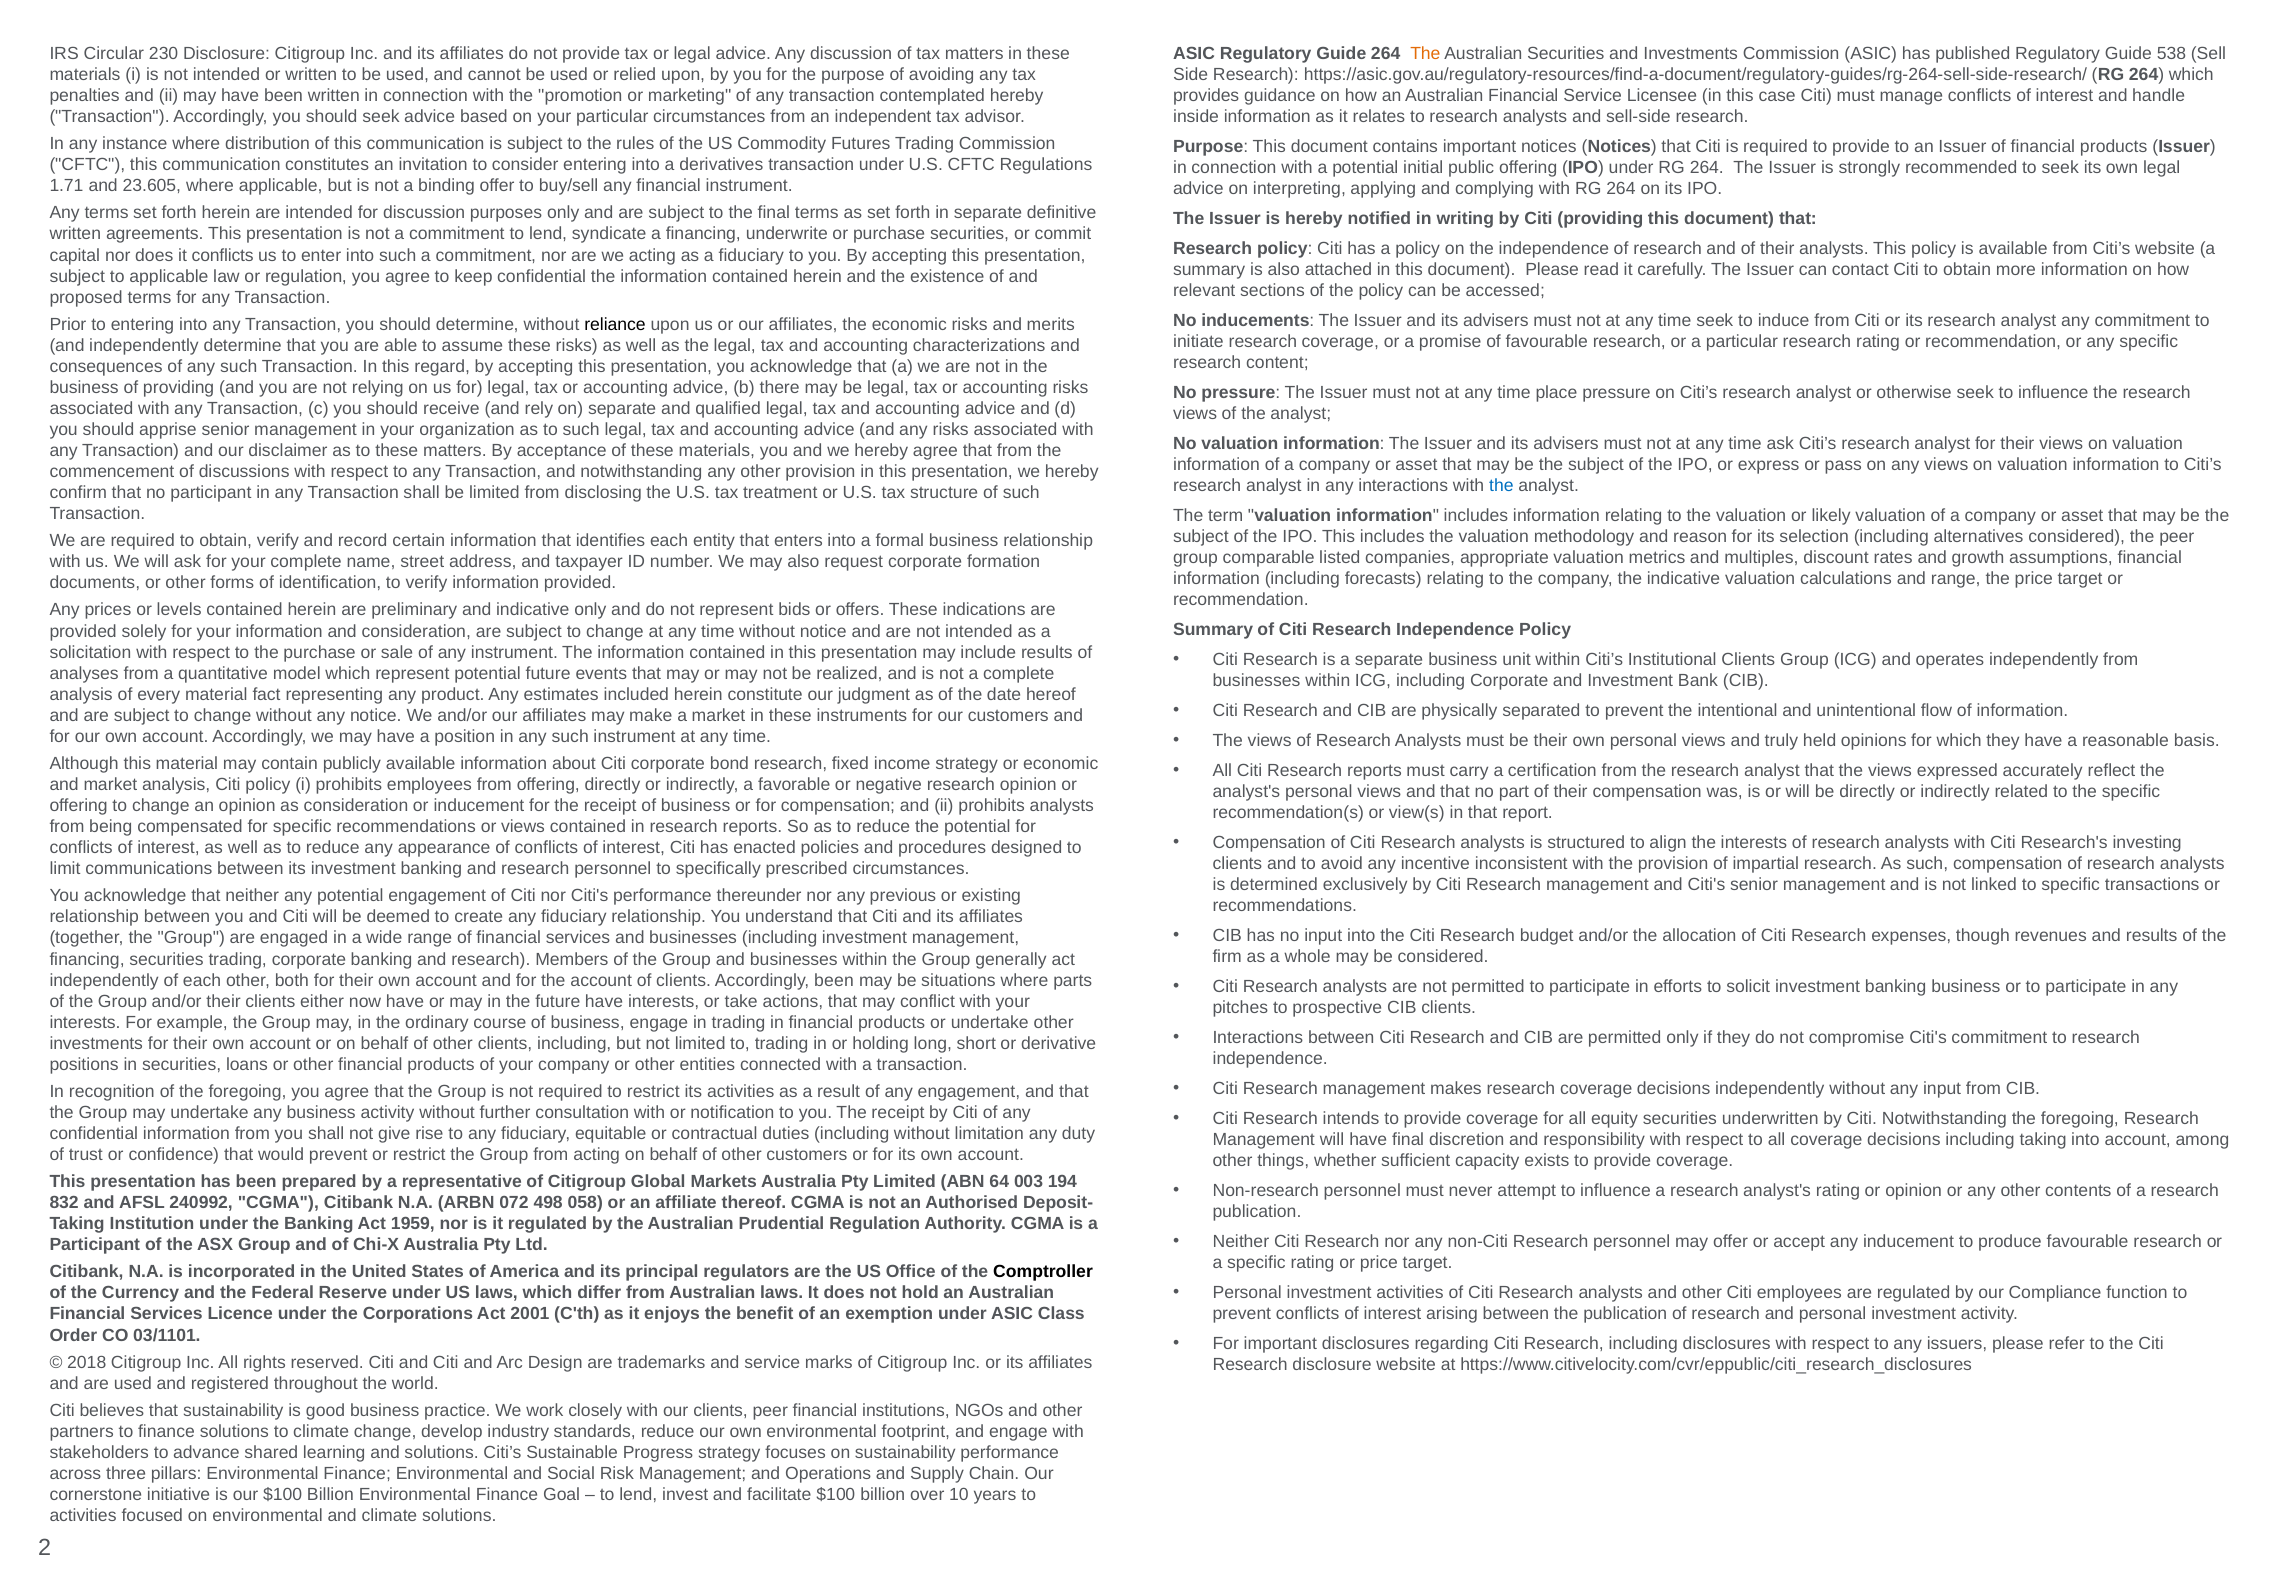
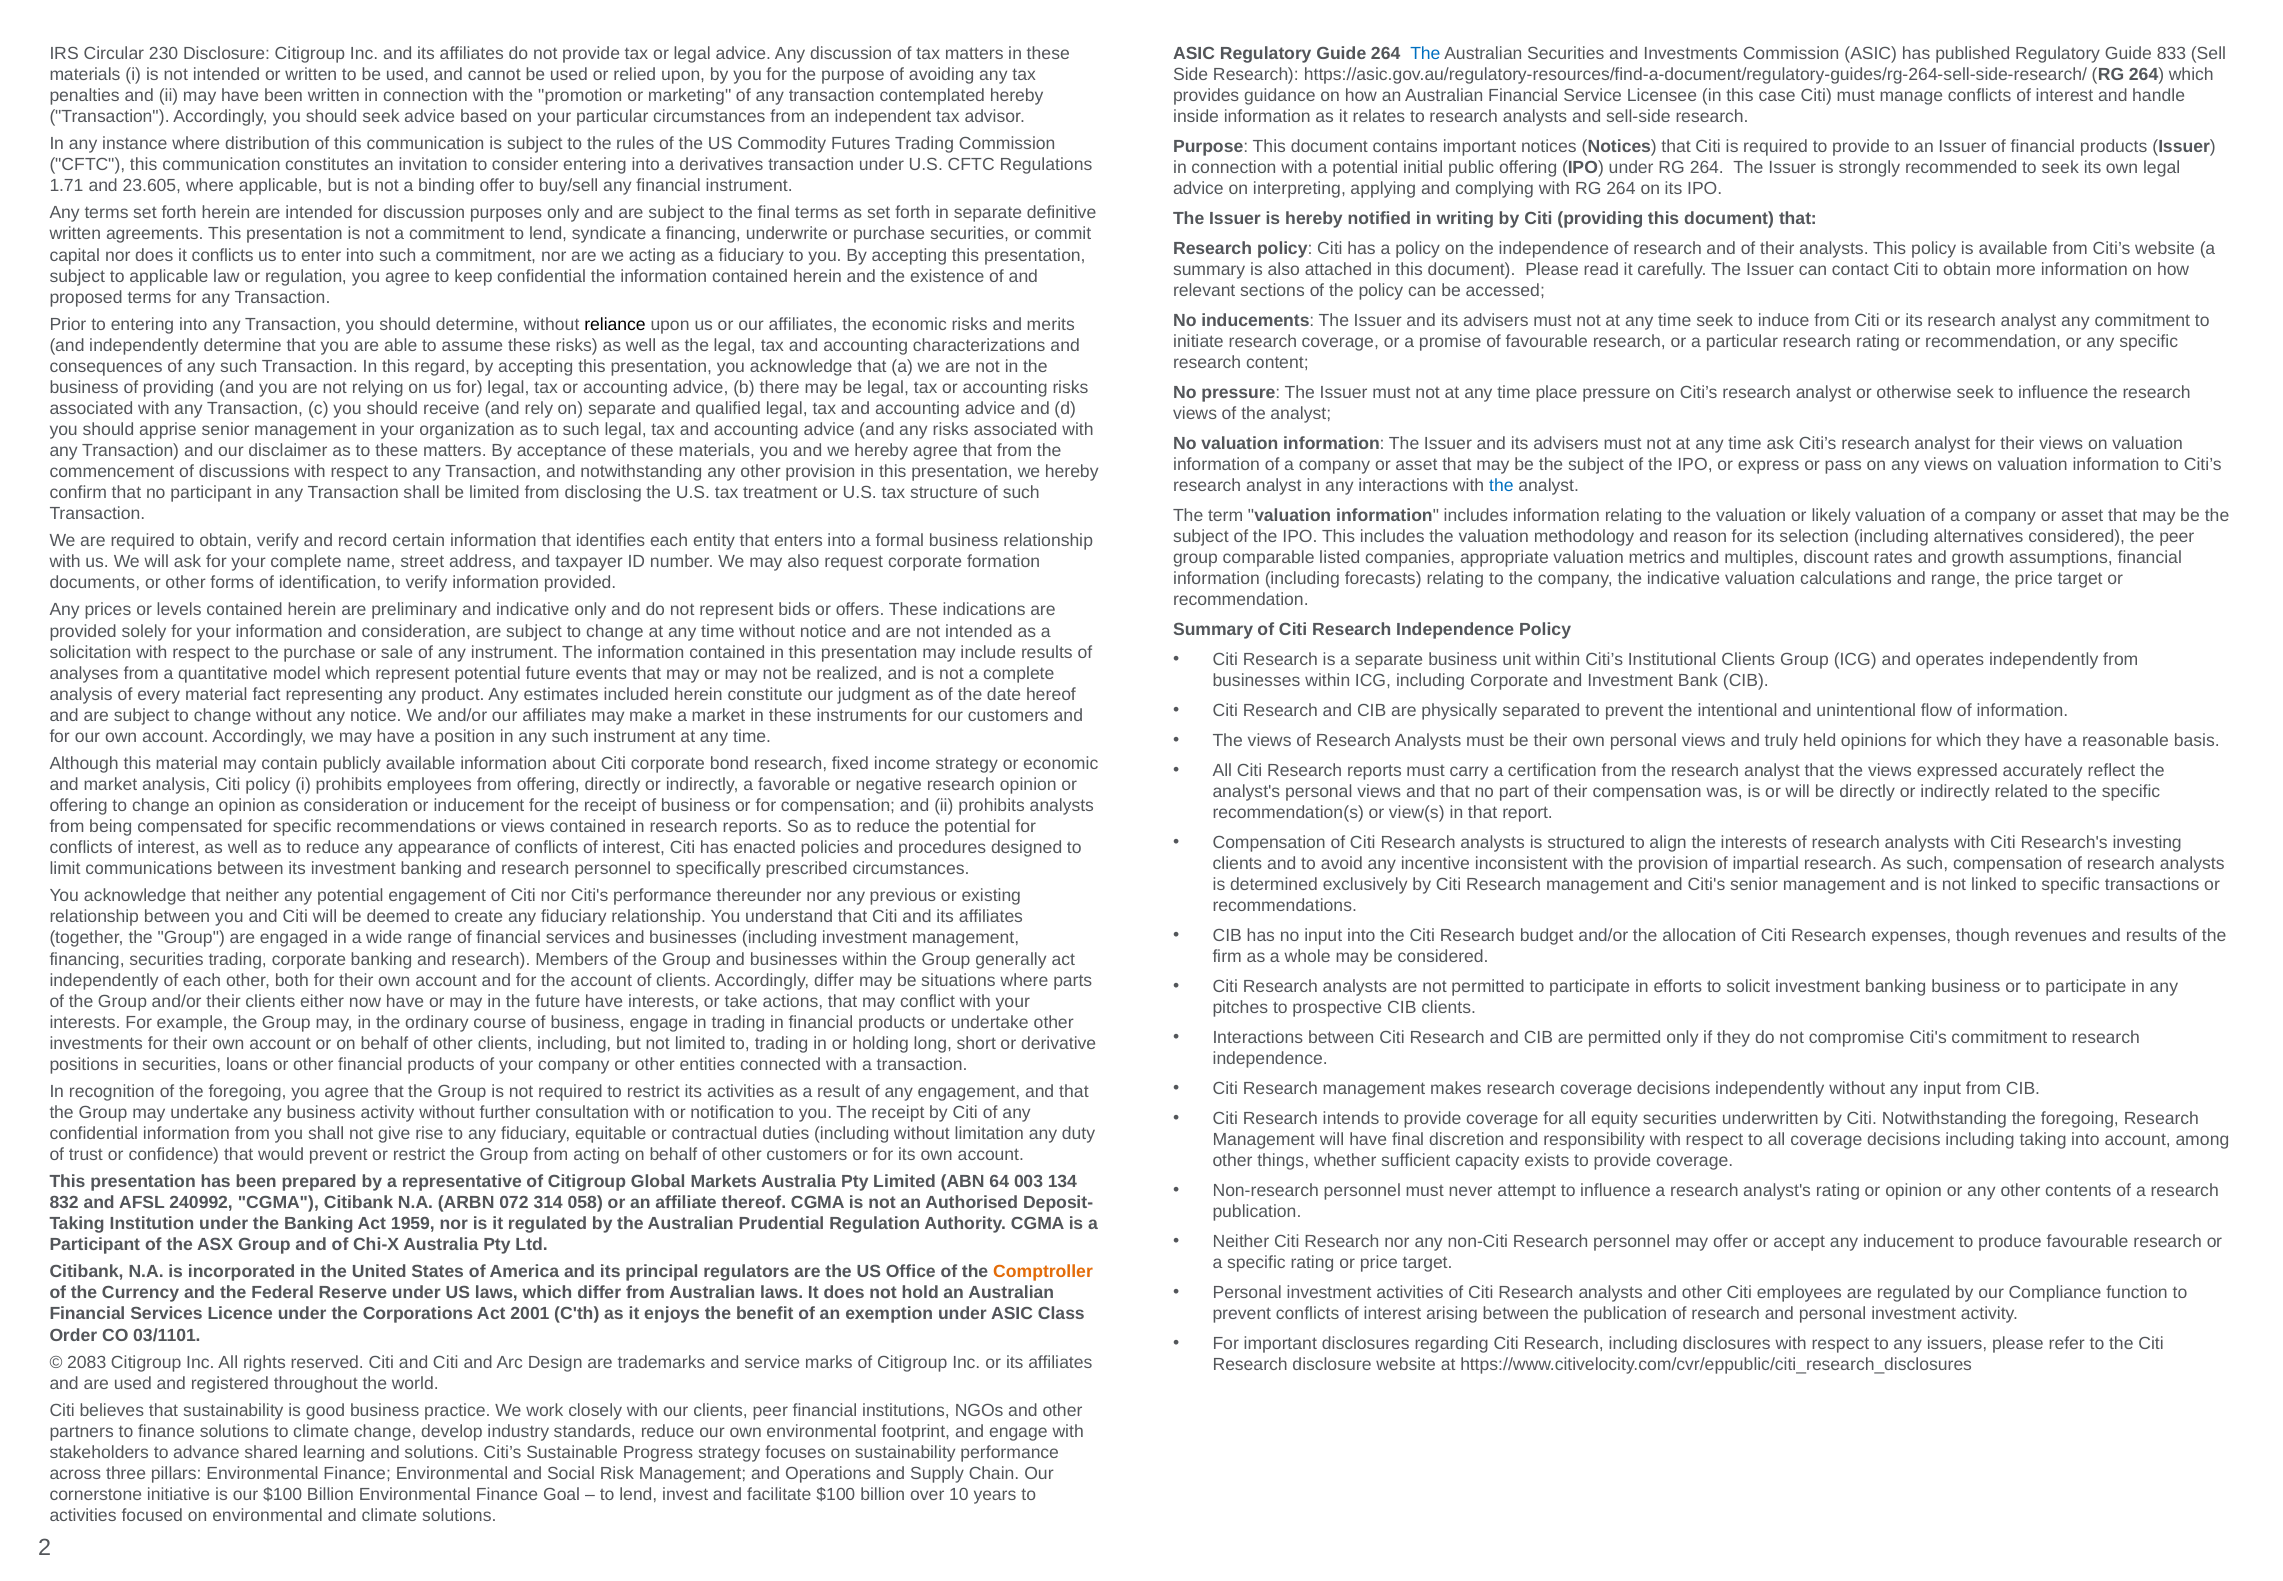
The at (1425, 54) colour: orange -> blue
538: 538 -> 833
Accordingly been: been -> differ
194: 194 -> 134
498: 498 -> 314
Comptroller colour: black -> orange
2018: 2018 -> 2083
